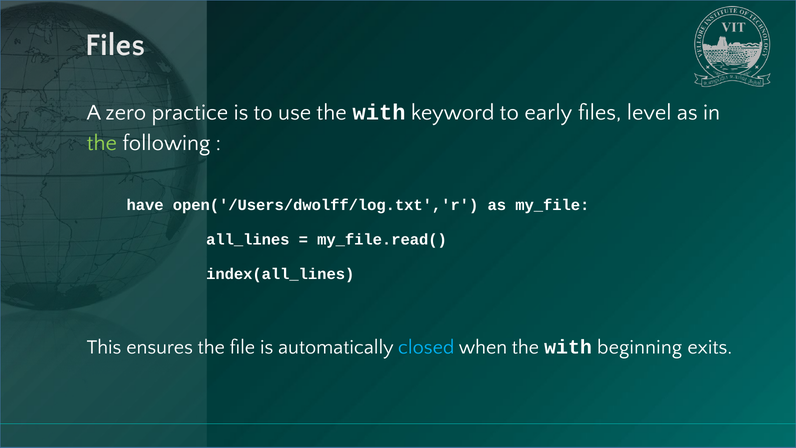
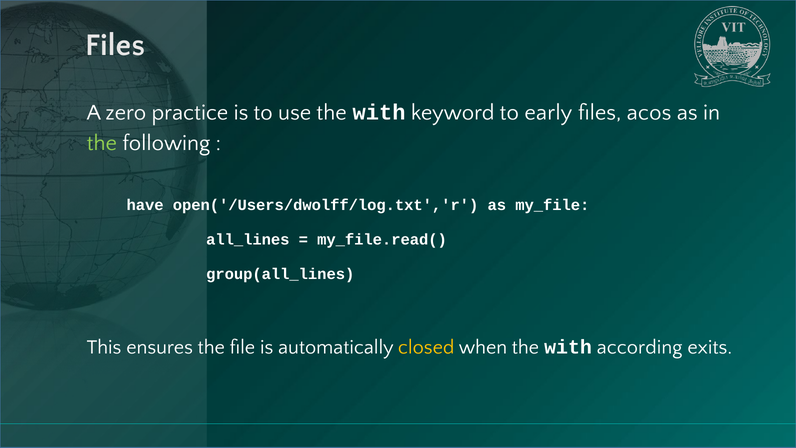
level: level -> acos
index(all_lines: index(all_lines -> group(all_lines
closed colour: light blue -> yellow
beginning: beginning -> according
